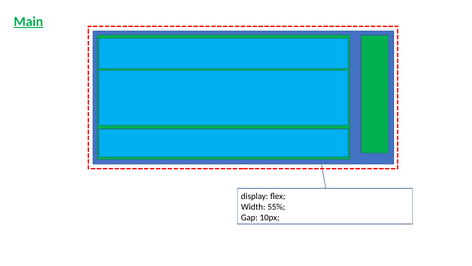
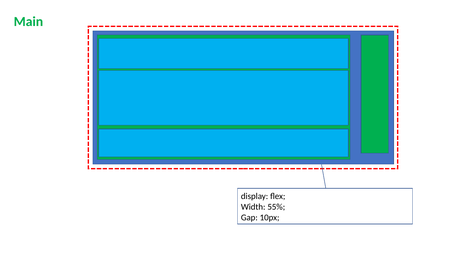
Main underline: present -> none
